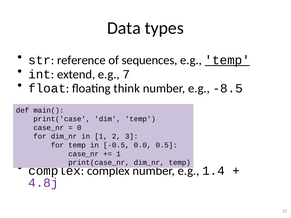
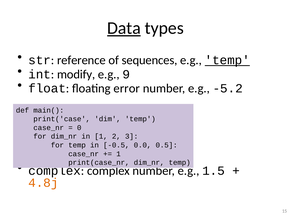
Data underline: none -> present
extend: extend -> modify
7: 7 -> 9
think: think -> error
-8.5: -8.5 -> -5.2
1.4: 1.4 -> 1.5
4.8j colour: purple -> orange
